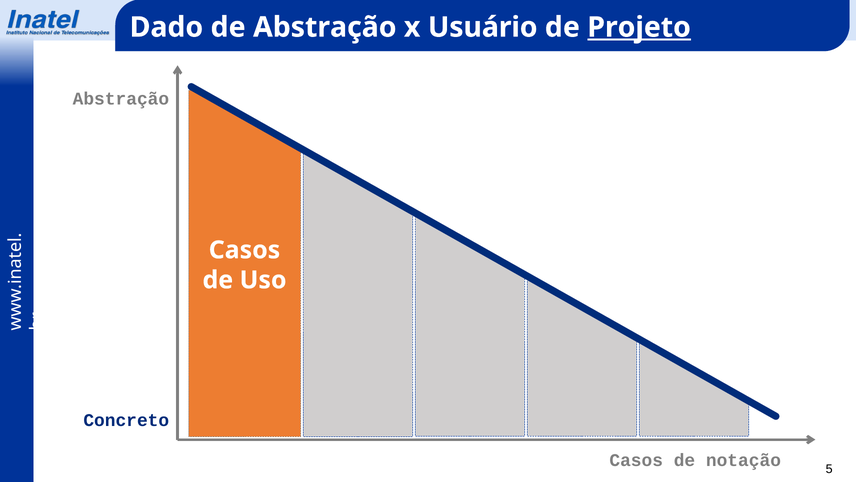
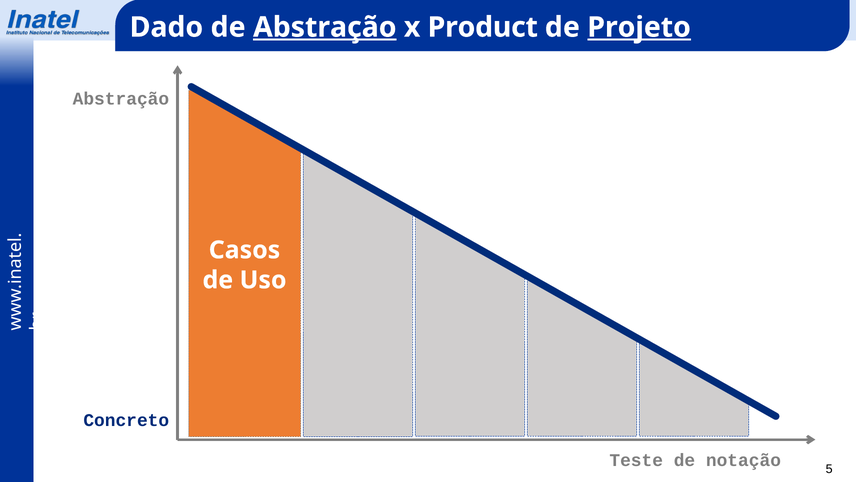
Abstração at (325, 27) underline: none -> present
Usuário: Usuário -> Product
Casos at (636, 460): Casos -> Teste
